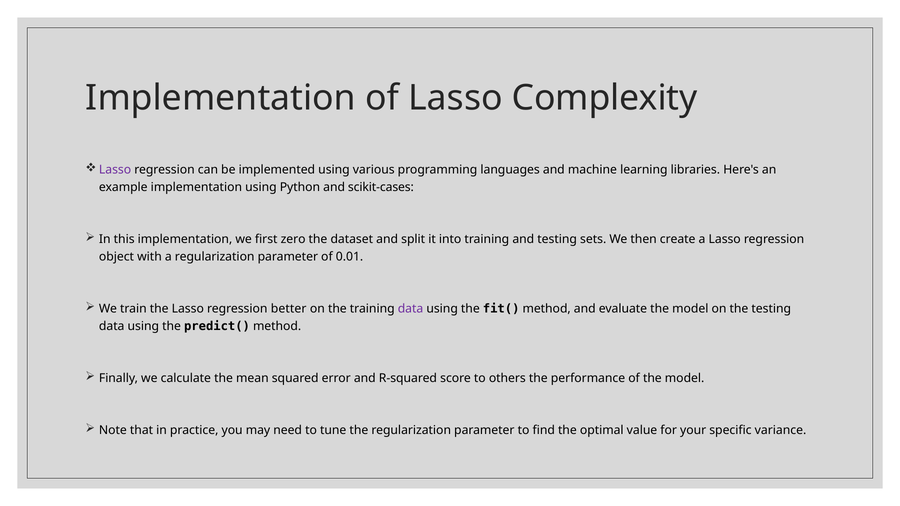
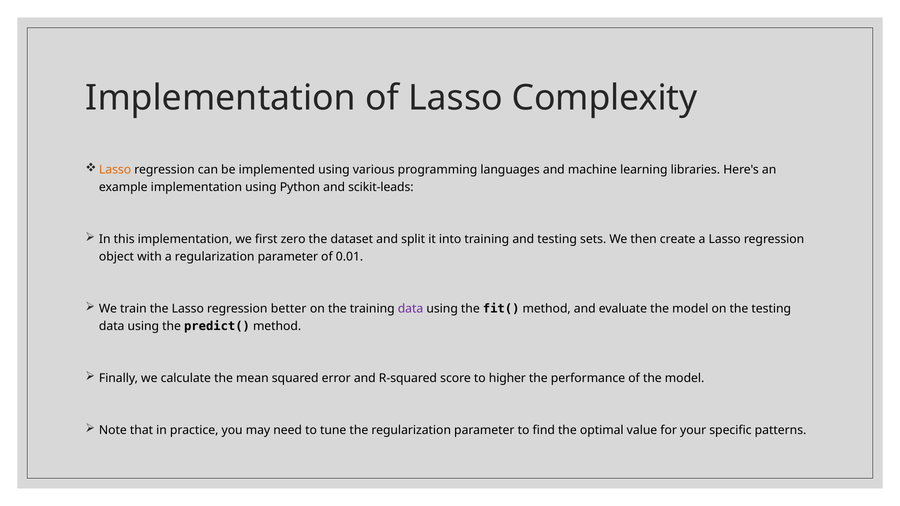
Lasso at (115, 170) colour: purple -> orange
scikit-cases: scikit-cases -> scikit-leads
others: others -> higher
variance: variance -> patterns
